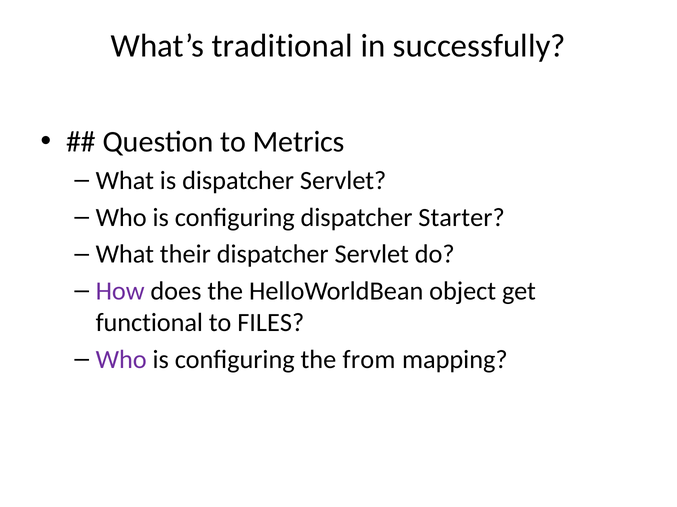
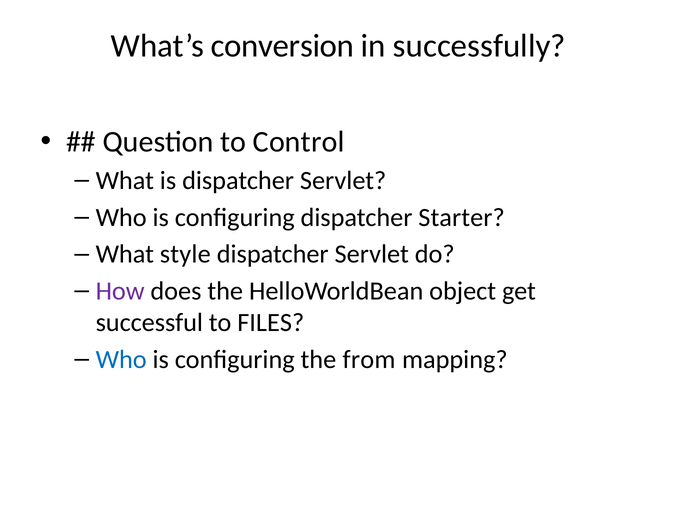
traditional: traditional -> conversion
Metrics: Metrics -> Control
their: their -> style
functional: functional -> successful
Who at (121, 360) colour: purple -> blue
